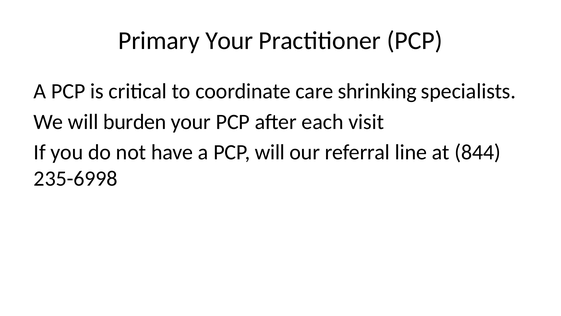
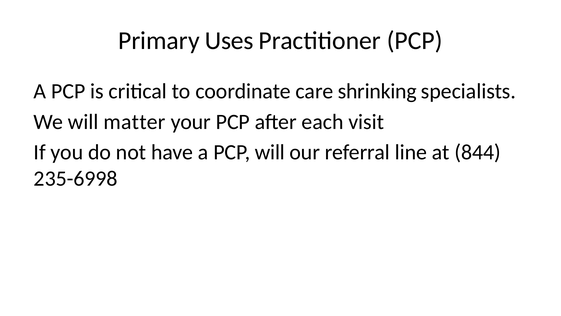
Primary Your: Your -> Uses
burden: burden -> matter
